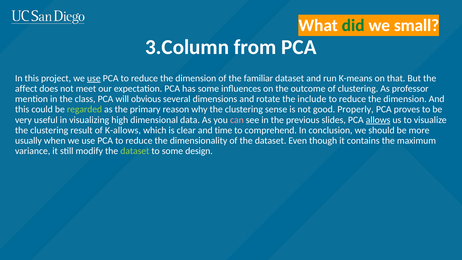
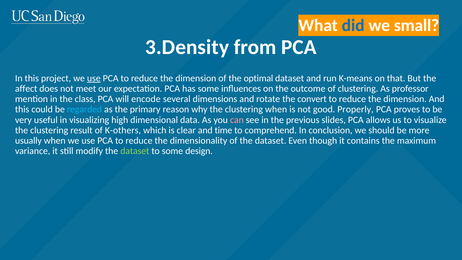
did colour: green -> blue
3.Column: 3.Column -> 3.Density
familiar: familiar -> optimal
obvious: obvious -> encode
include: include -> convert
regarded colour: light green -> light blue
clustering sense: sense -> when
allows underline: present -> none
K-allows: K-allows -> K-others
